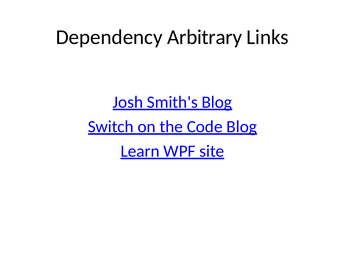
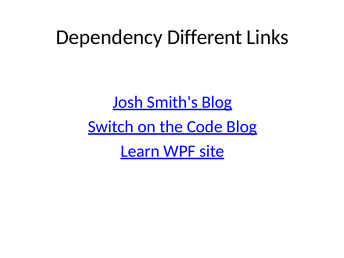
Arbitrary: Arbitrary -> Different
